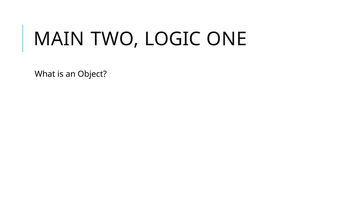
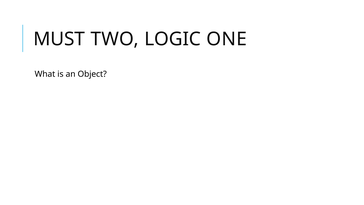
MAIN: MAIN -> MUST
